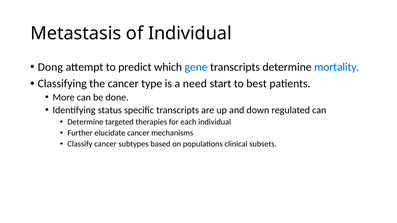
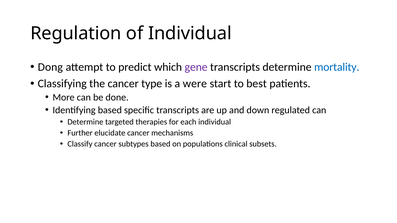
Metastasis: Metastasis -> Regulation
gene colour: blue -> purple
need: need -> were
Identifying status: status -> based
